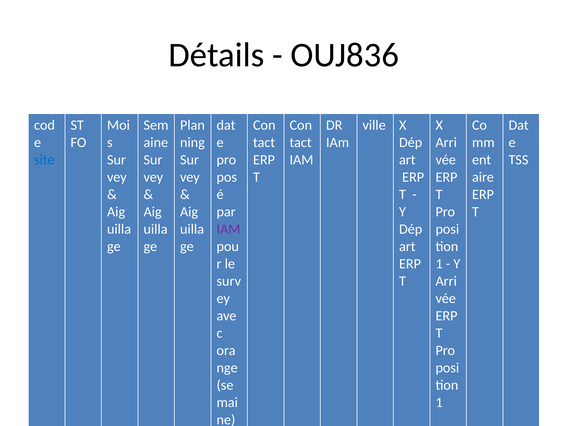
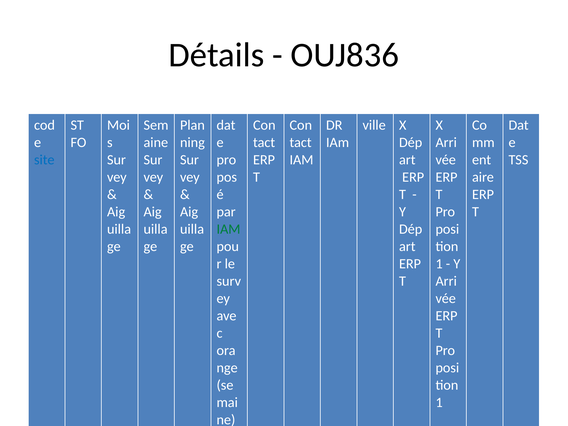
IAM at (228, 229) colour: purple -> green
